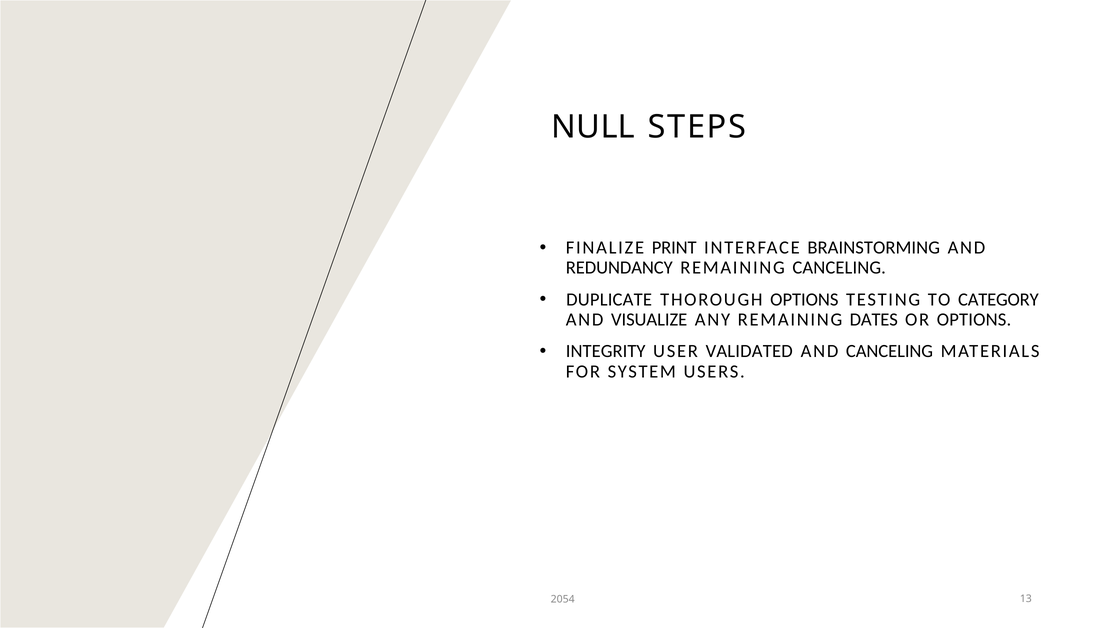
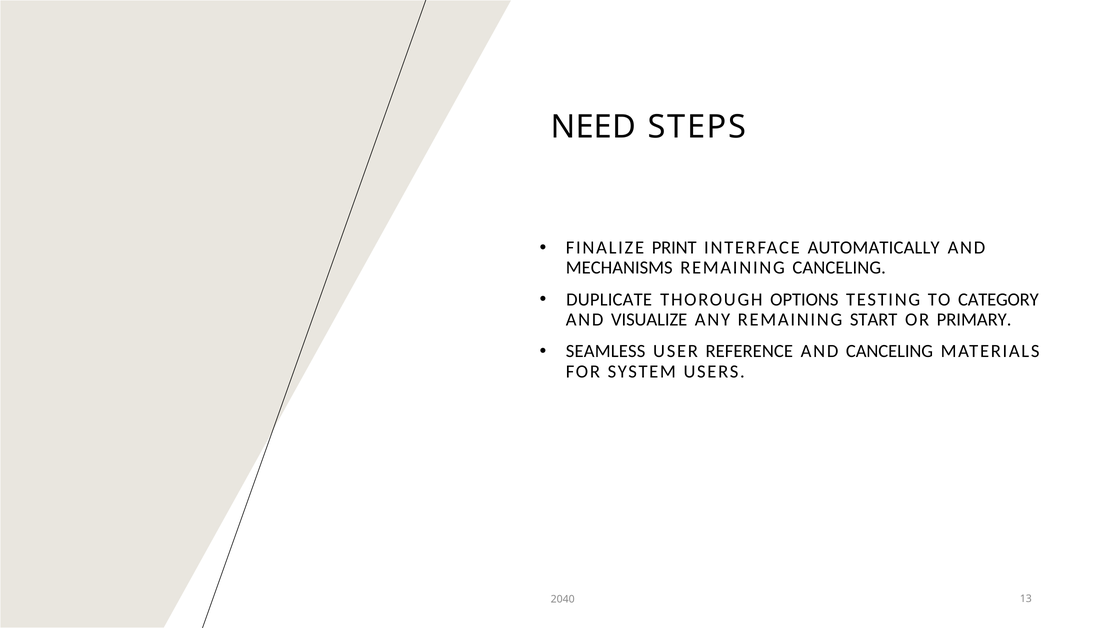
NULL: NULL -> NEED
BRAINSTORMING: BRAINSTORMING -> AUTOMATICALLY
REDUNDANCY: REDUNDANCY -> MECHANISMS
DATES: DATES -> START
OR OPTIONS: OPTIONS -> PRIMARY
INTEGRITY: INTEGRITY -> SEAMLESS
VALIDATED: VALIDATED -> REFERENCE
2054: 2054 -> 2040
